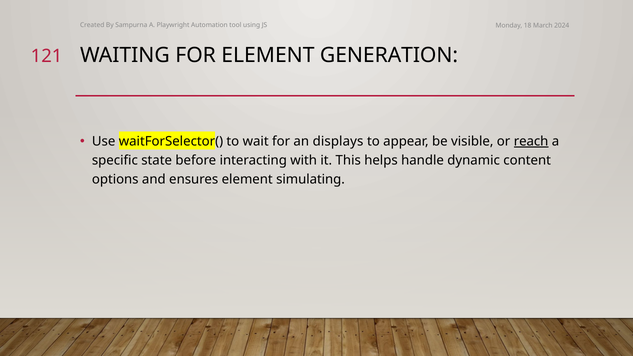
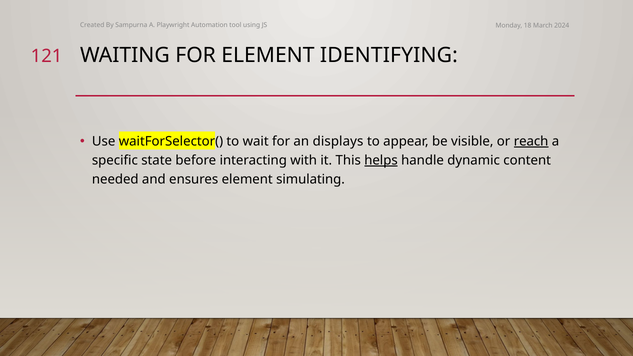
GENERATION: GENERATION -> IDENTIFYING
helps underline: none -> present
options: options -> needed
